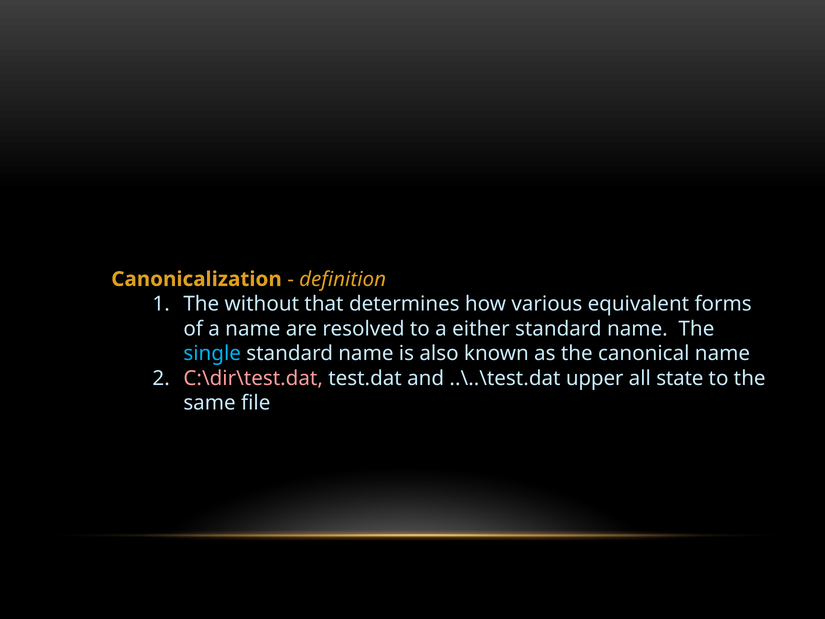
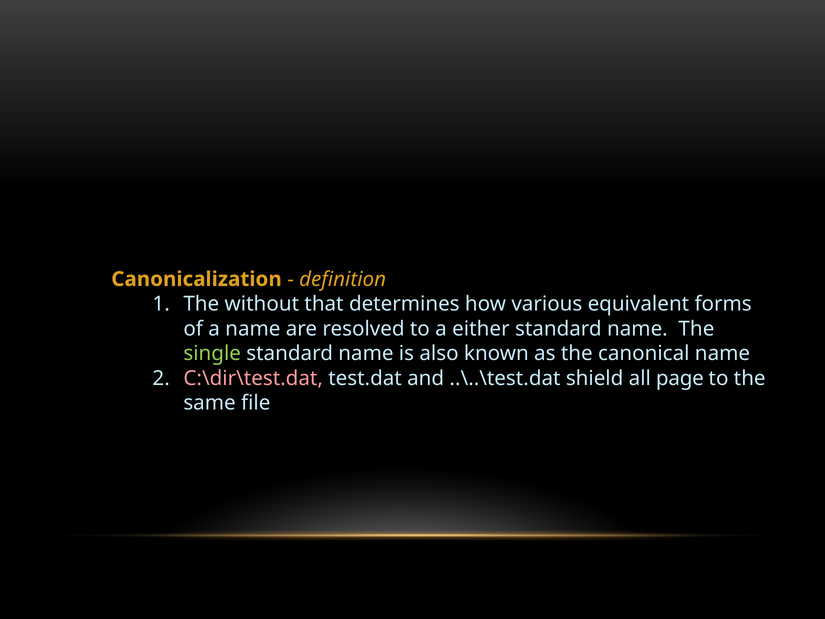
single colour: light blue -> light green
upper: upper -> shield
state: state -> page
